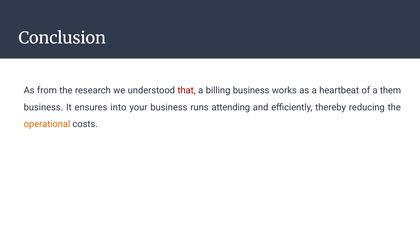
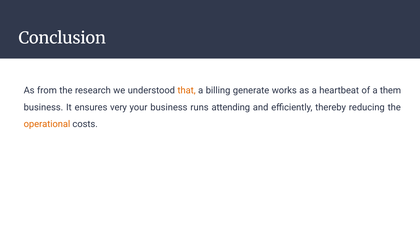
that colour: red -> orange
billing business: business -> generate
into: into -> very
